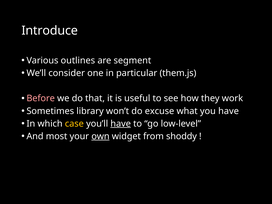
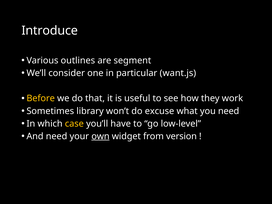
them.js: them.js -> want.js
Before colour: pink -> yellow
you have: have -> need
have at (121, 124) underline: present -> none
And most: most -> need
shoddy: shoddy -> version
